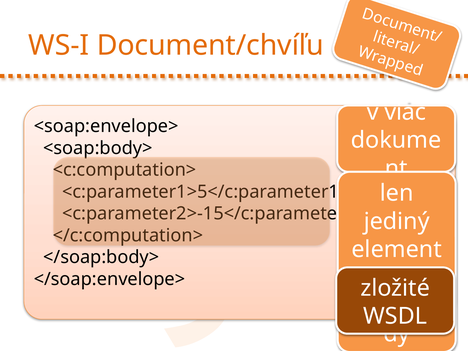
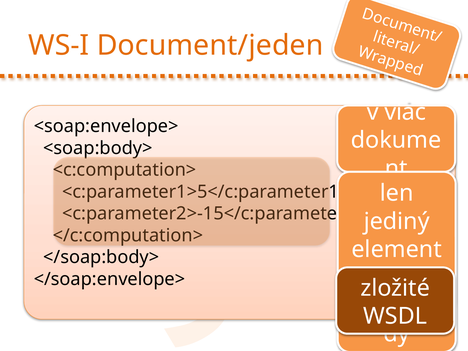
Document/chvíľu: Document/chvíľu -> Document/jeden
